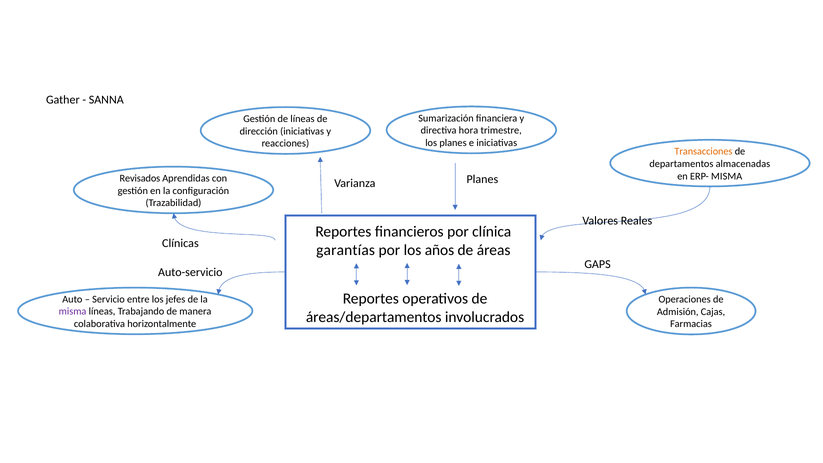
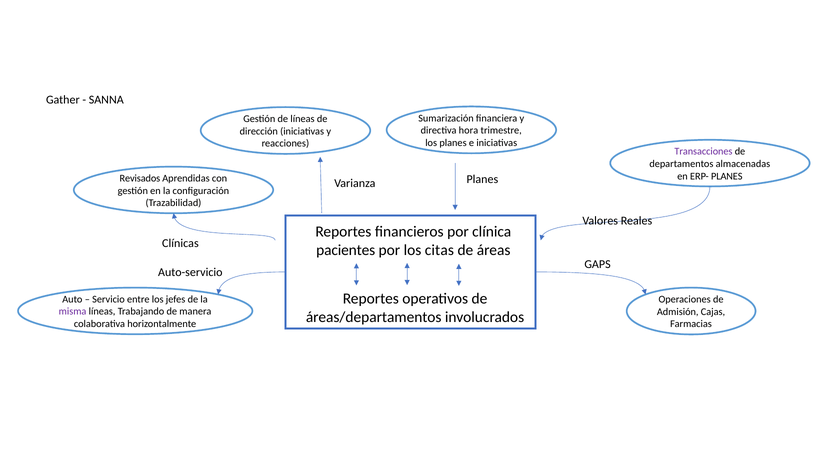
Transacciones colour: orange -> purple
ERP- MISMA: MISMA -> PLANES
garantías: garantías -> pacientes
años: años -> citas
